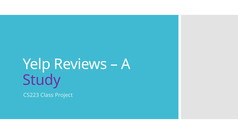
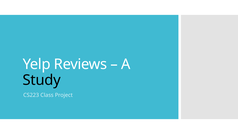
Study colour: purple -> black
